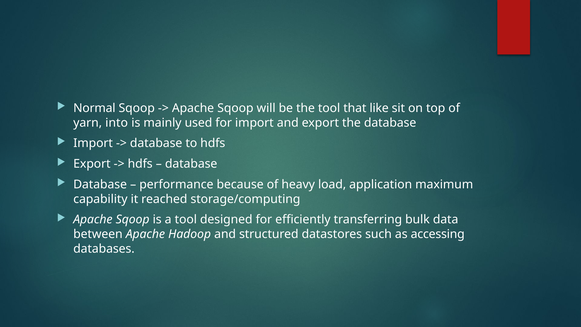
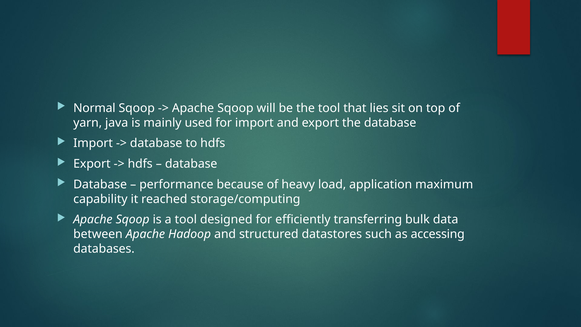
like: like -> lies
into: into -> java
